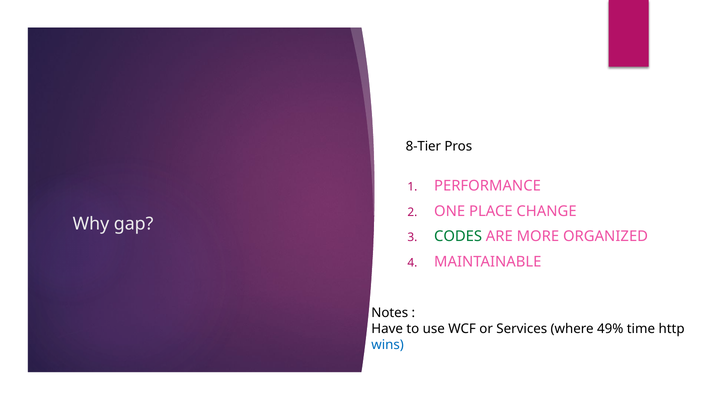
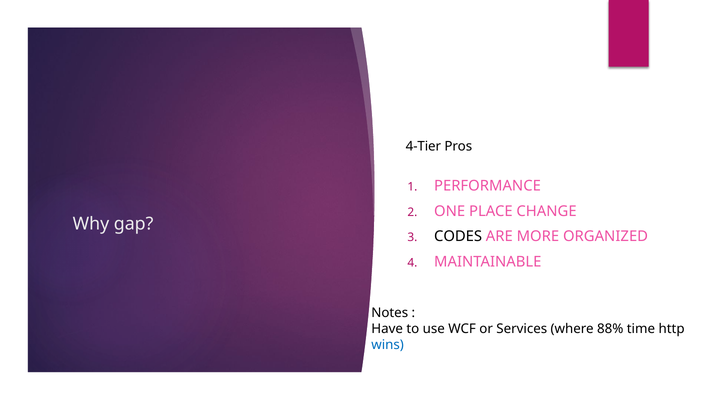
8-Tier: 8-Tier -> 4-Tier
CODES colour: green -> black
49%: 49% -> 88%
